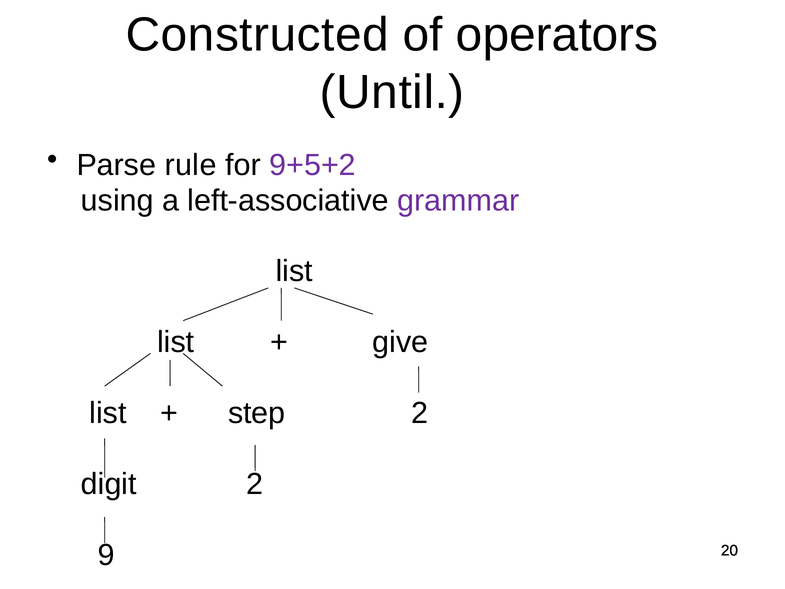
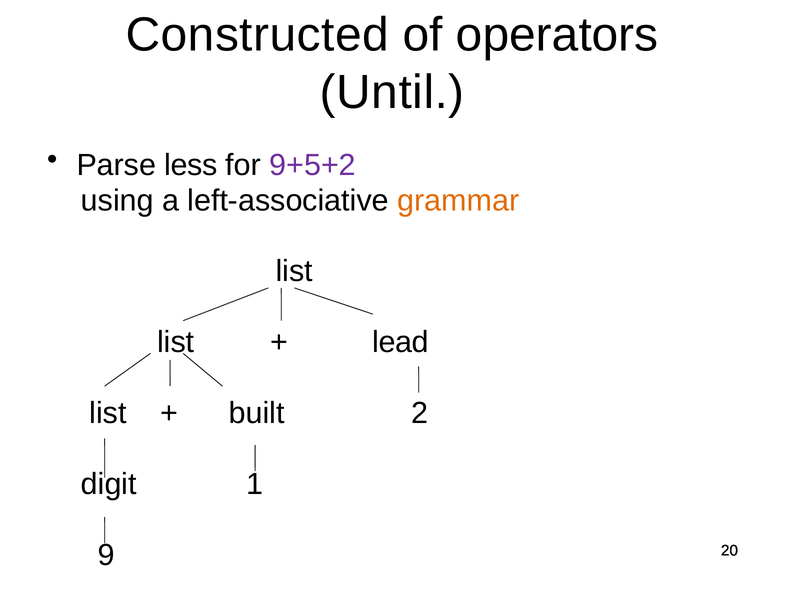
rule: rule -> less
grammar colour: purple -> orange
give: give -> lead
step: step -> built
digit 2: 2 -> 1
